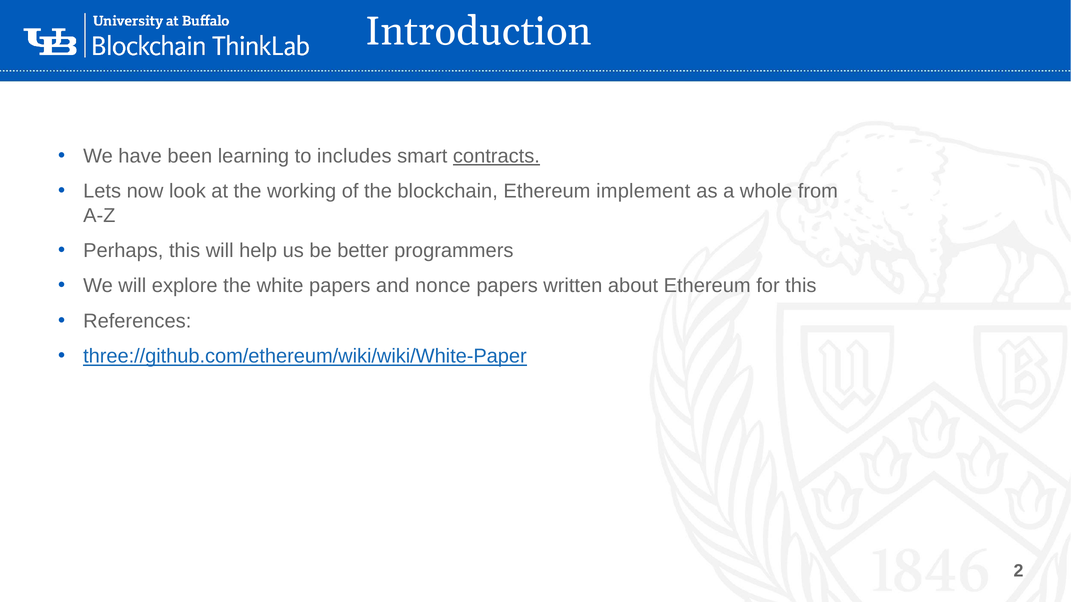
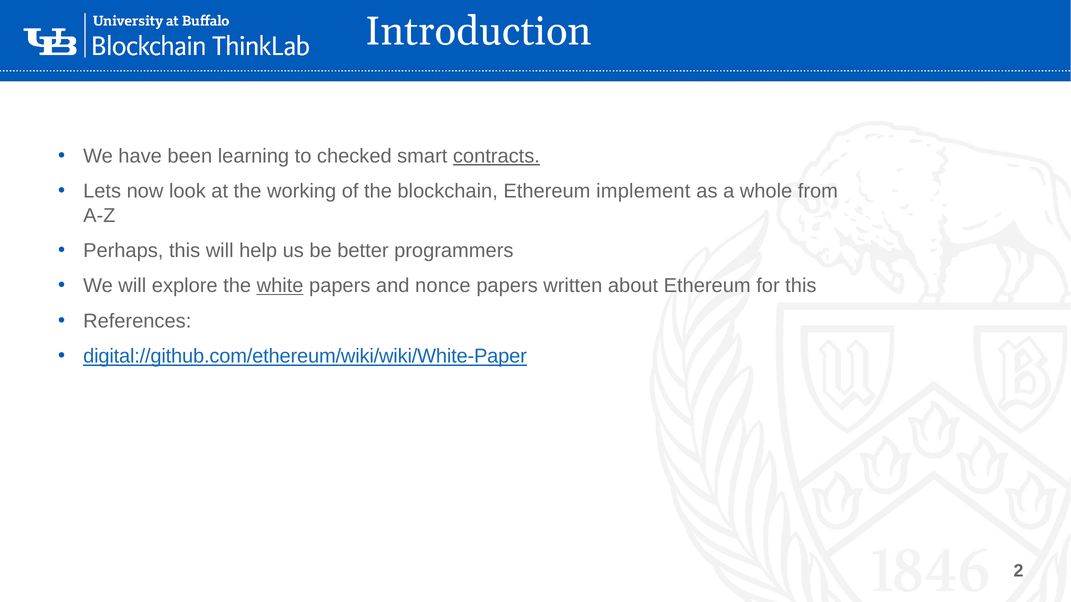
includes: includes -> checked
white underline: none -> present
three://github.com/ethereum/wiki/wiki/White-Paper: three://github.com/ethereum/wiki/wiki/White-Paper -> digital://github.com/ethereum/wiki/wiki/White-Paper
